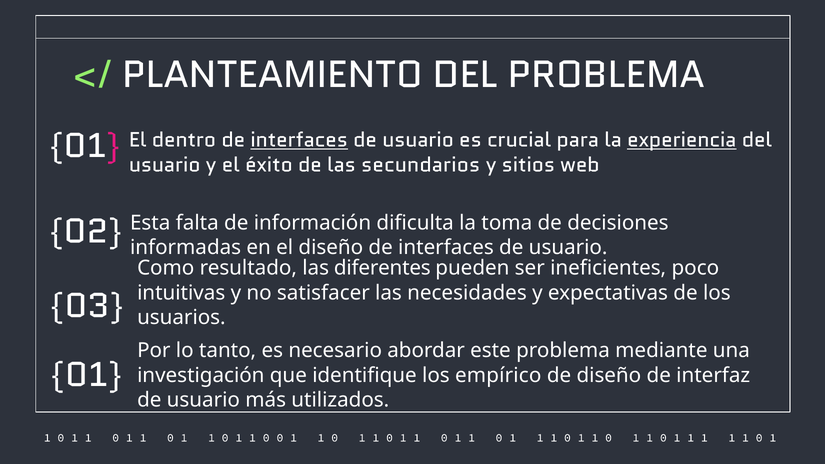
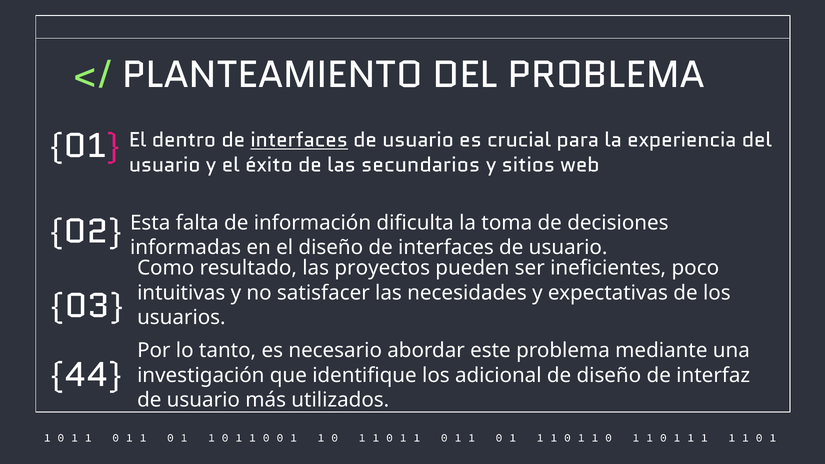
experiencia underline: present -> none
diferentes: diferentes -> proyectos
01 at (86, 375): 01 -> 44
empírico: empírico -> adicional
